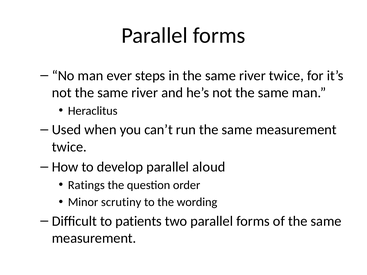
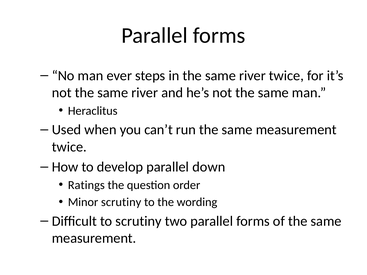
aloud: aloud -> down
to patients: patients -> scrutiny
